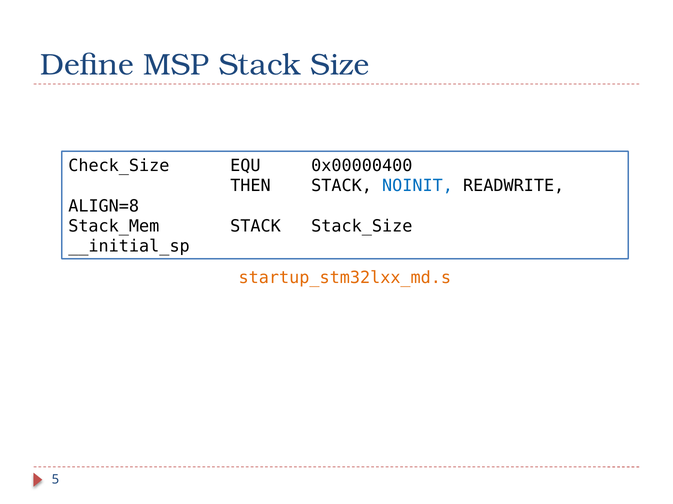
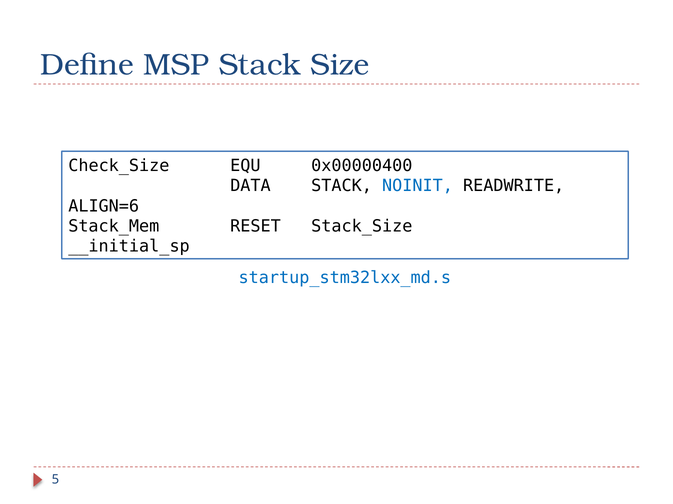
THEN: THEN -> DATA
ALIGN=8: ALIGN=8 -> ALIGN=6
Stack_Mem STACK: STACK -> RESET
startup_stm32lxx_md.s colour: orange -> blue
